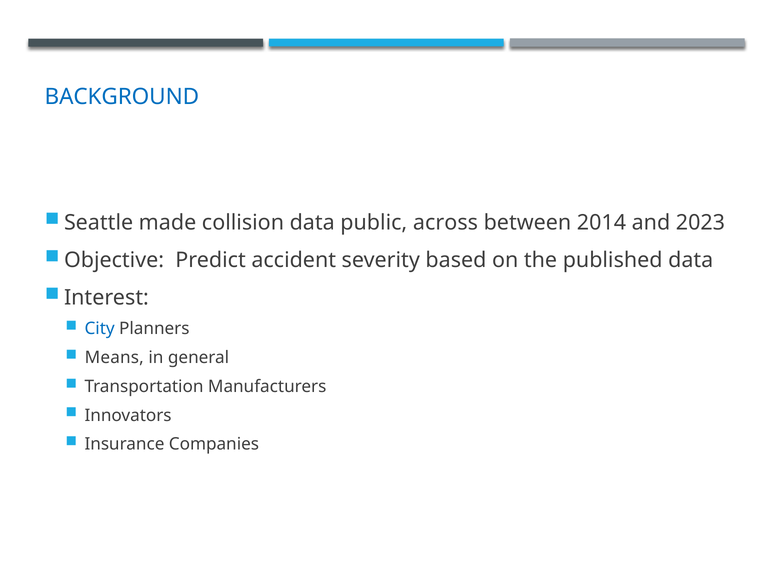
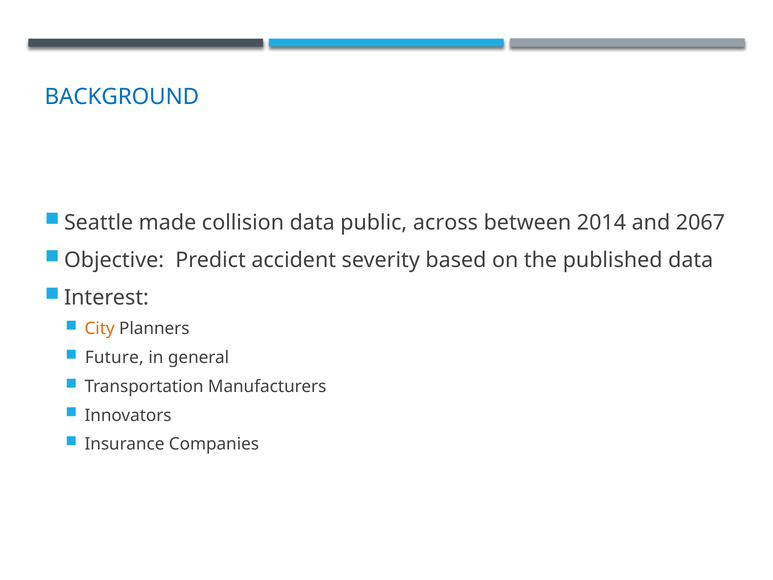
2023: 2023 -> 2067
City colour: blue -> orange
Means: Means -> Future
